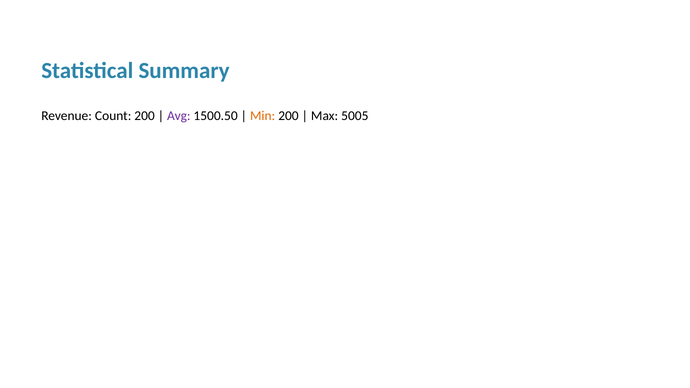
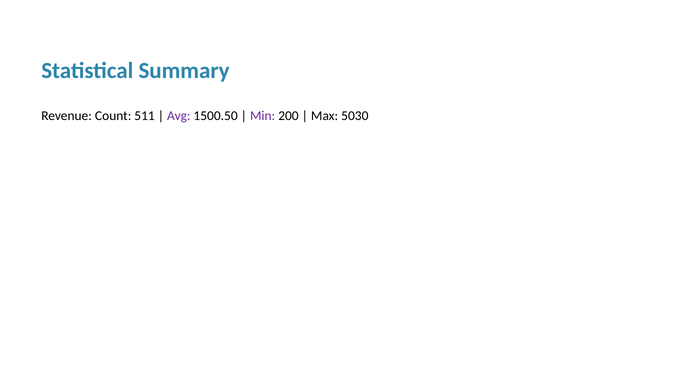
Count 200: 200 -> 511
Min colour: orange -> purple
5005: 5005 -> 5030
